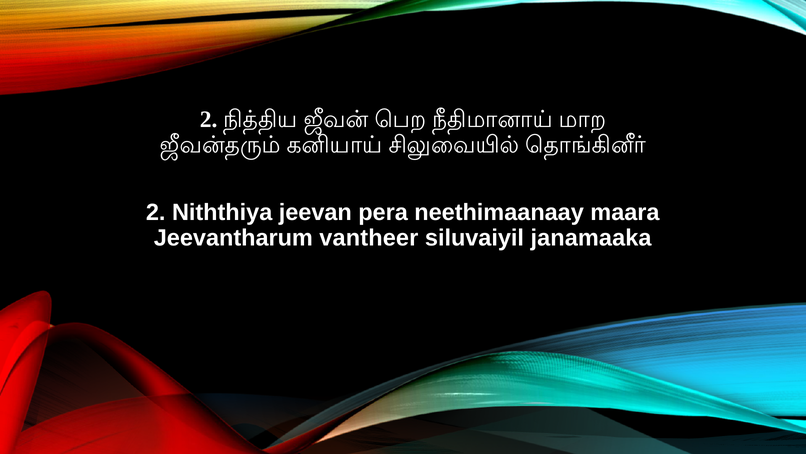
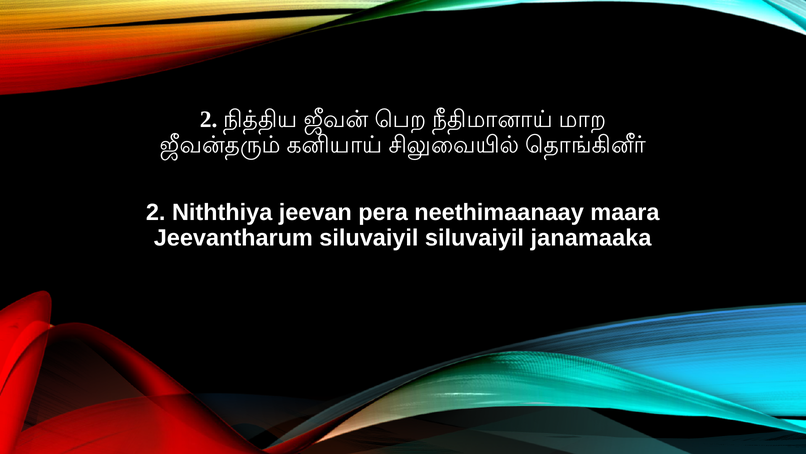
Jeevantharum vantheer: vantheer -> siluvaiyil
